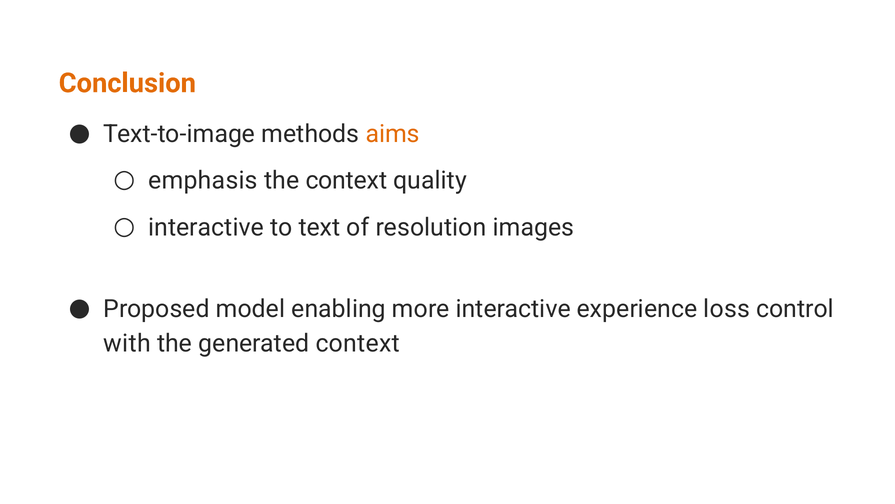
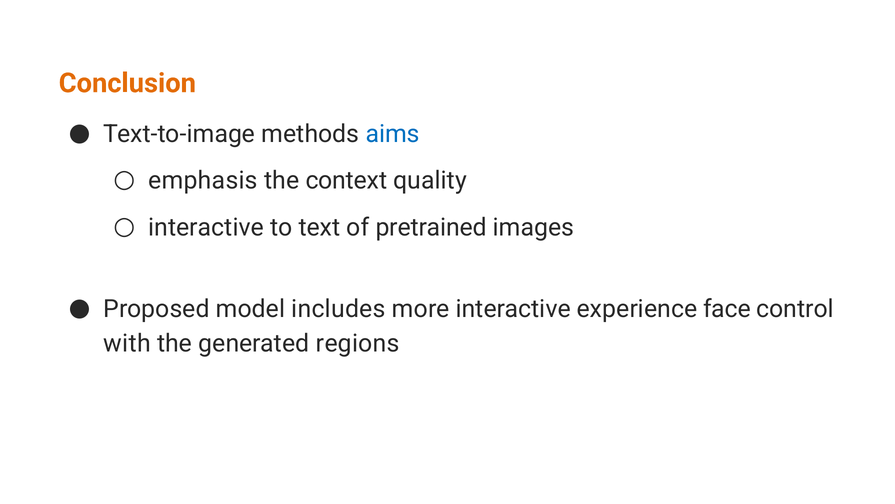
aims colour: orange -> blue
resolution: resolution -> pretrained
enabling: enabling -> includes
loss: loss -> face
generated context: context -> regions
